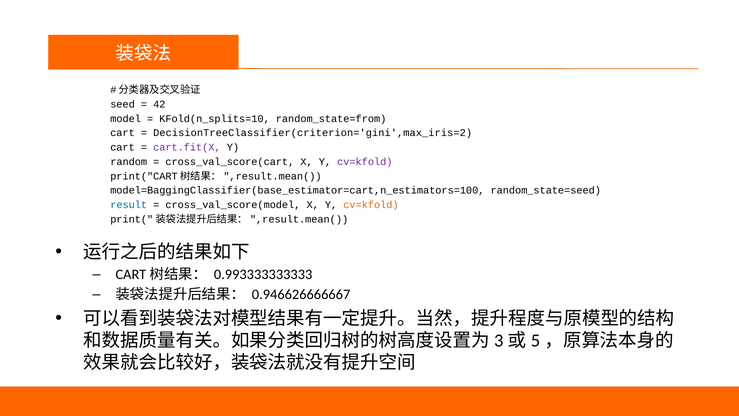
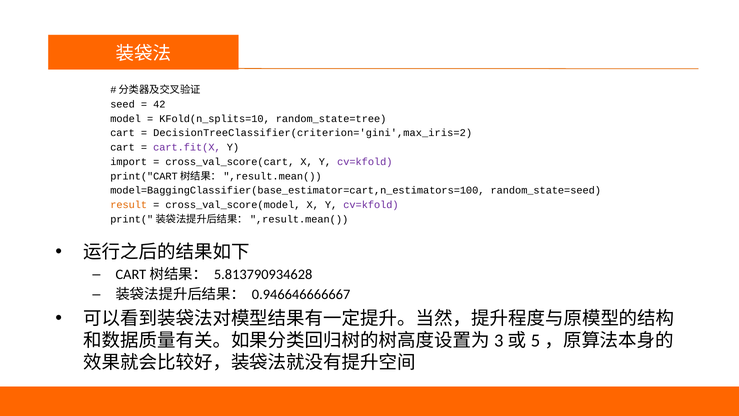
random_state=from: random_state=from -> random_state=tree
random: random -> import
result colour: blue -> orange
cv=kfold at (371, 205) colour: orange -> purple
0.993333333333: 0.993333333333 -> 5.813790934628
0.946626666667: 0.946626666667 -> 0.946646666667
